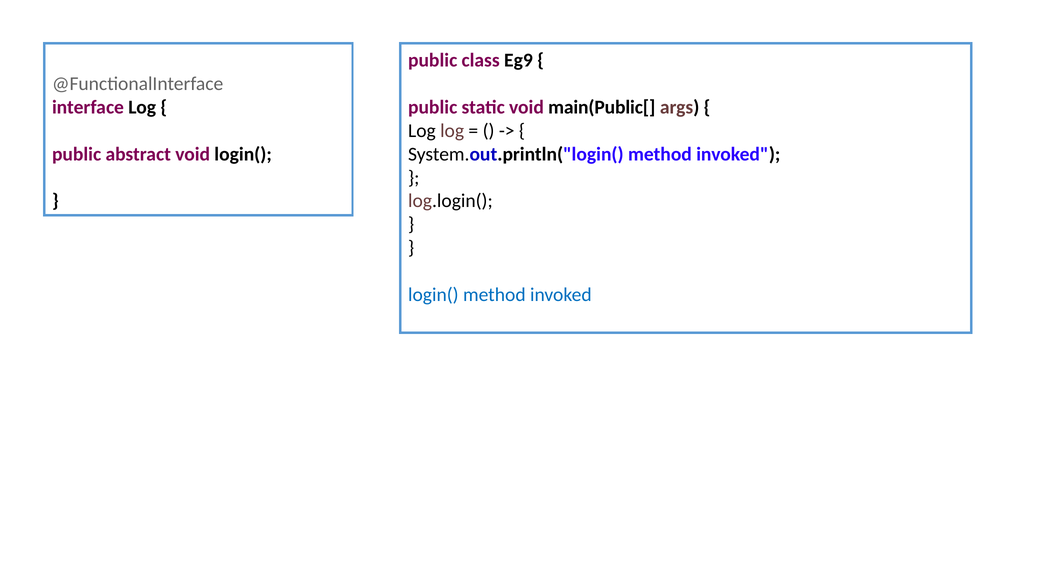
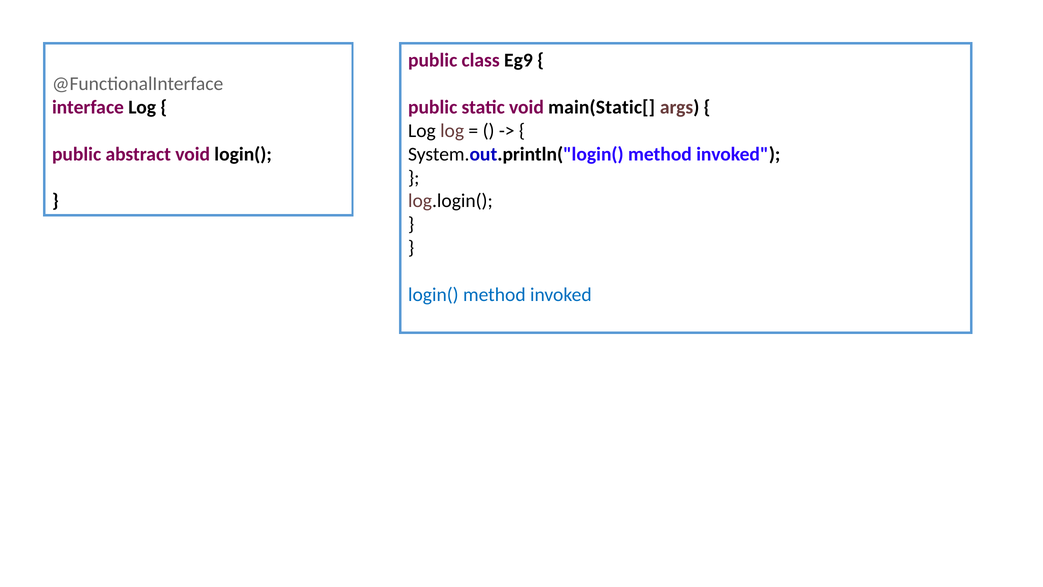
main(Public[: main(Public[ -> main(Static[
